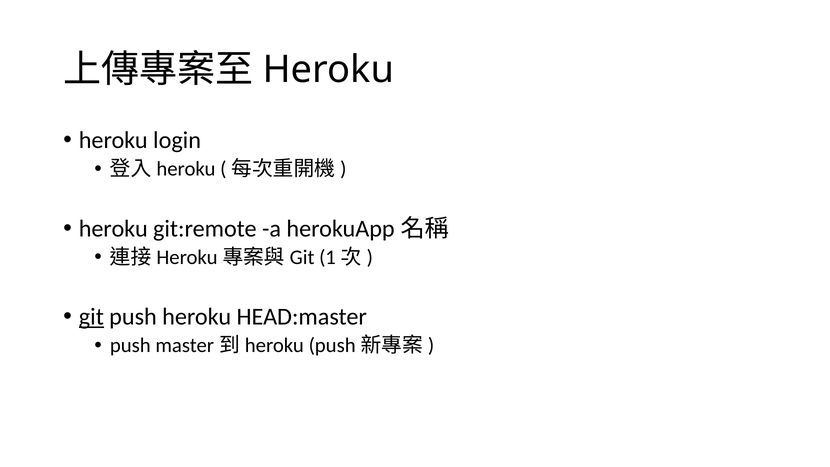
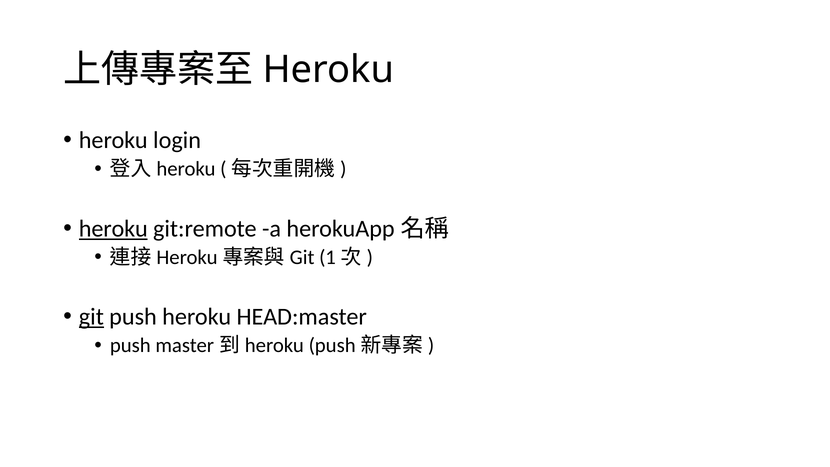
heroku at (113, 229) underline: none -> present
